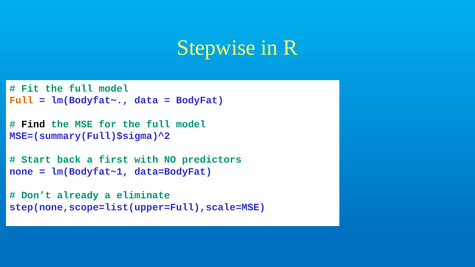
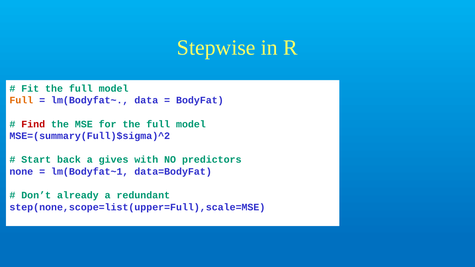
Find colour: black -> red
first: first -> gives
eliminate: eliminate -> redundant
